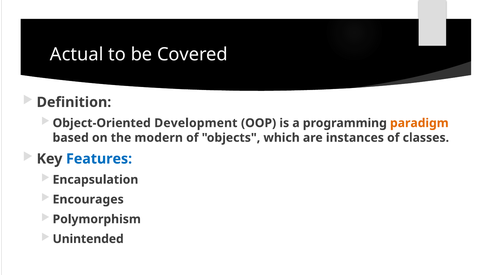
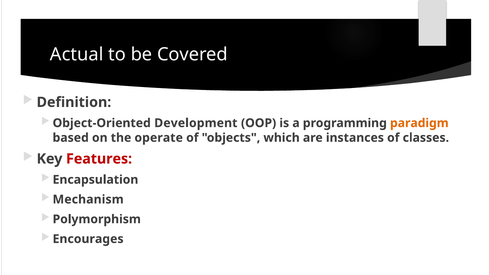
modern: modern -> operate
Features colour: blue -> red
Encourages: Encourages -> Mechanism
Unintended: Unintended -> Encourages
